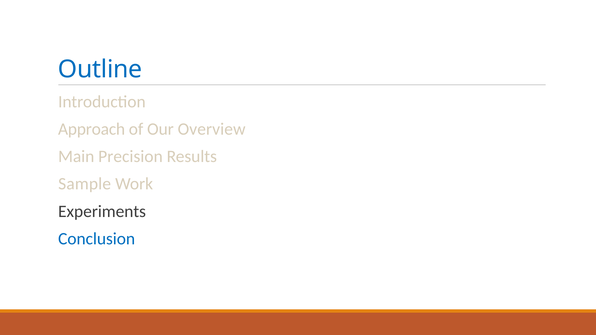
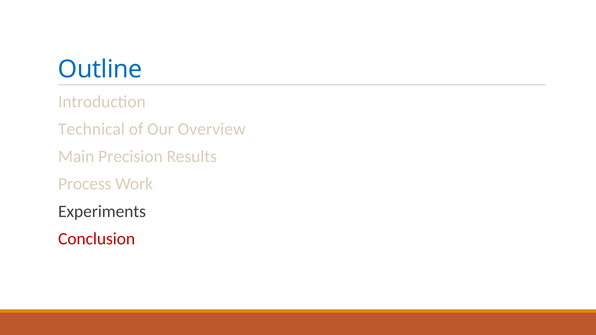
Approach: Approach -> Technical
Sample: Sample -> Process
Conclusion colour: blue -> red
